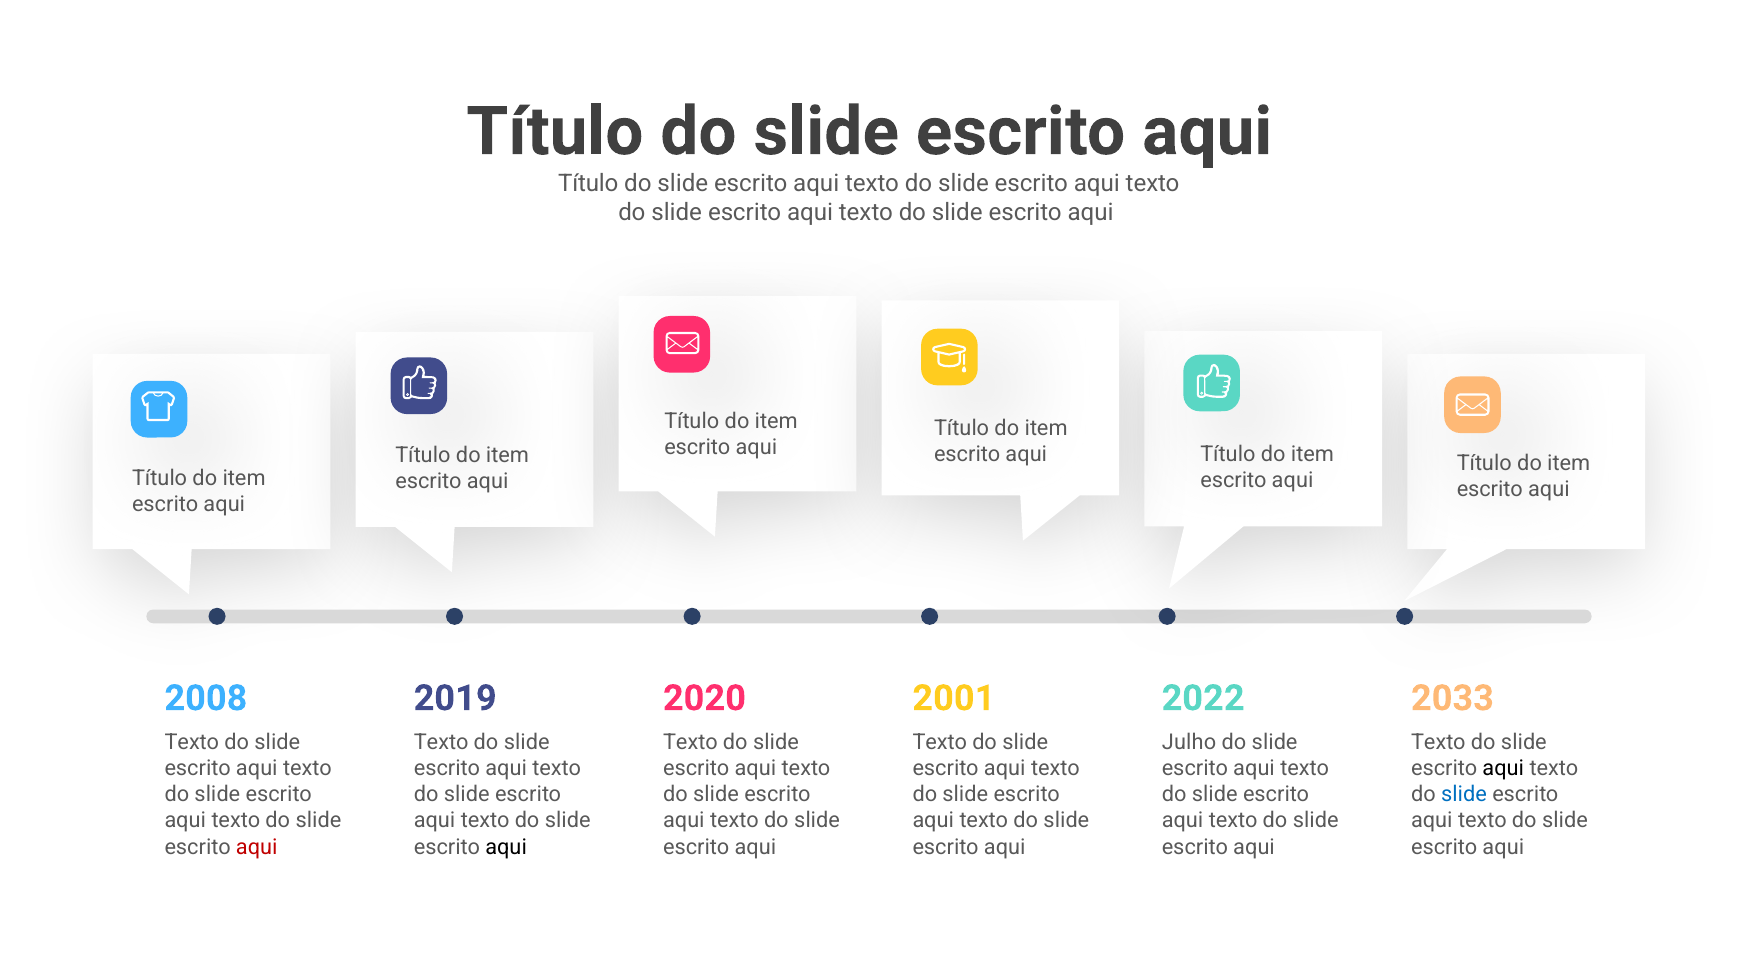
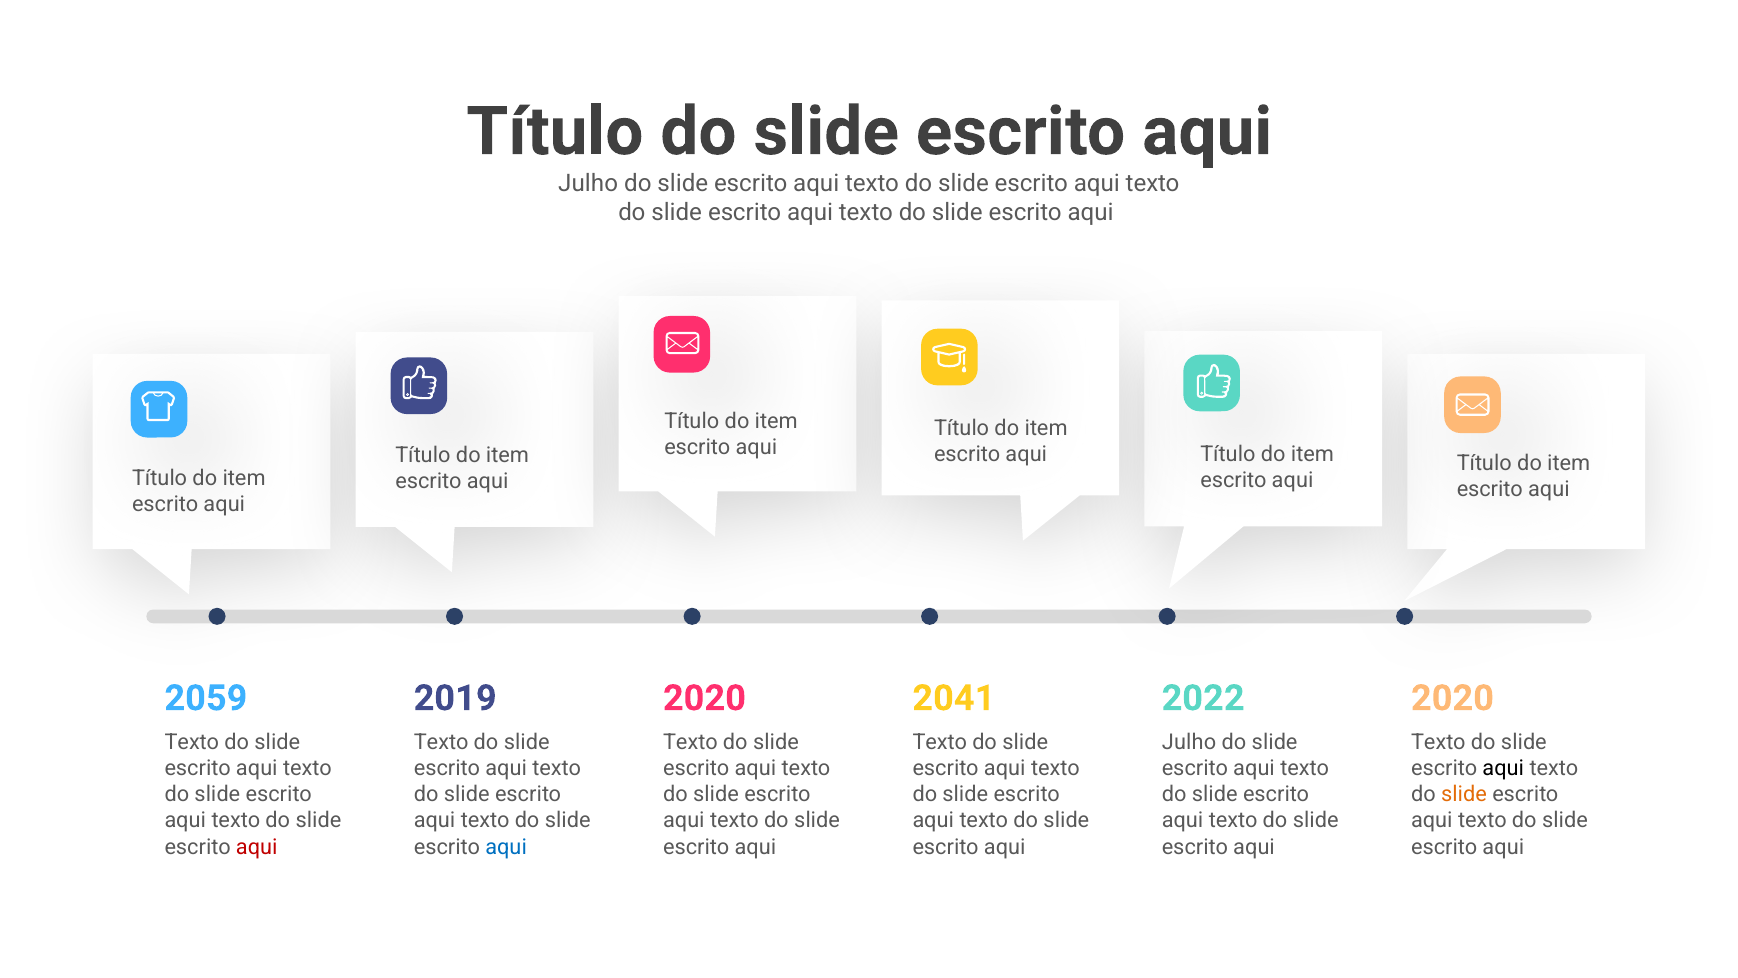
Título at (588, 183): Título -> Julho
2008: 2008 -> 2059
2001: 2001 -> 2041
2033 at (1452, 698): 2033 -> 2020
slide at (1464, 794) colour: blue -> orange
aqui at (506, 847) colour: black -> blue
